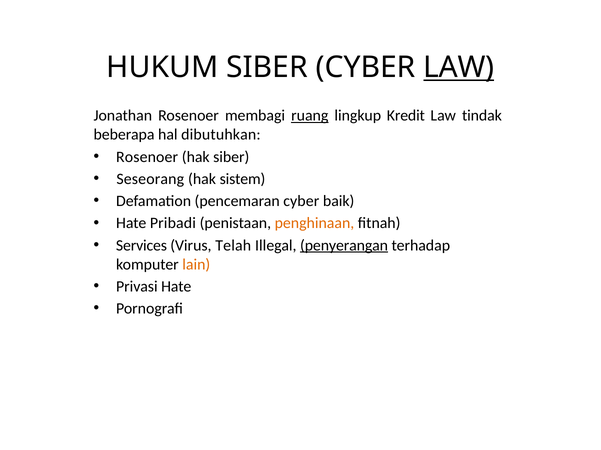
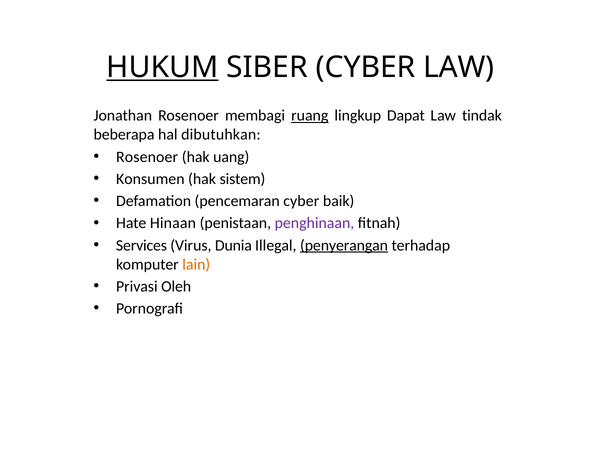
HUKUM underline: none -> present
LAW at (459, 68) underline: present -> none
Kredit: Kredit -> Dapat
hak siber: siber -> uang
Seseorang: Seseorang -> Konsumen
Pribadi: Pribadi -> Hinaan
penghinaan colour: orange -> purple
Telah: Telah -> Dunia
Privasi Hate: Hate -> Oleh
